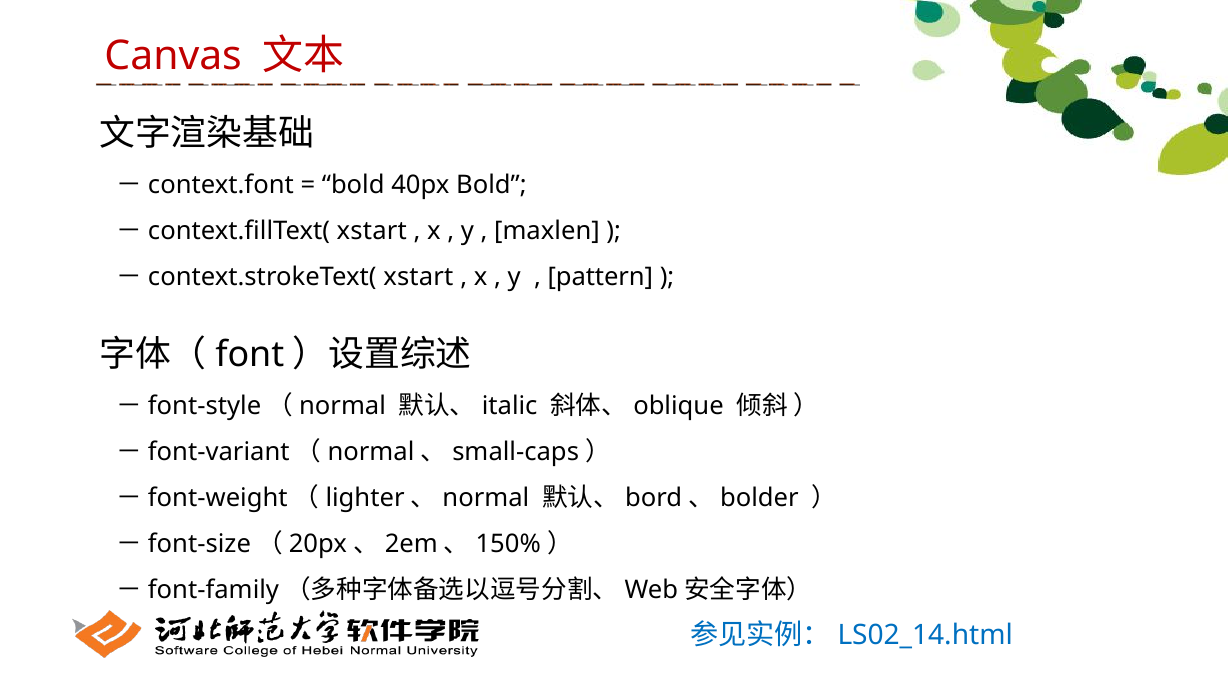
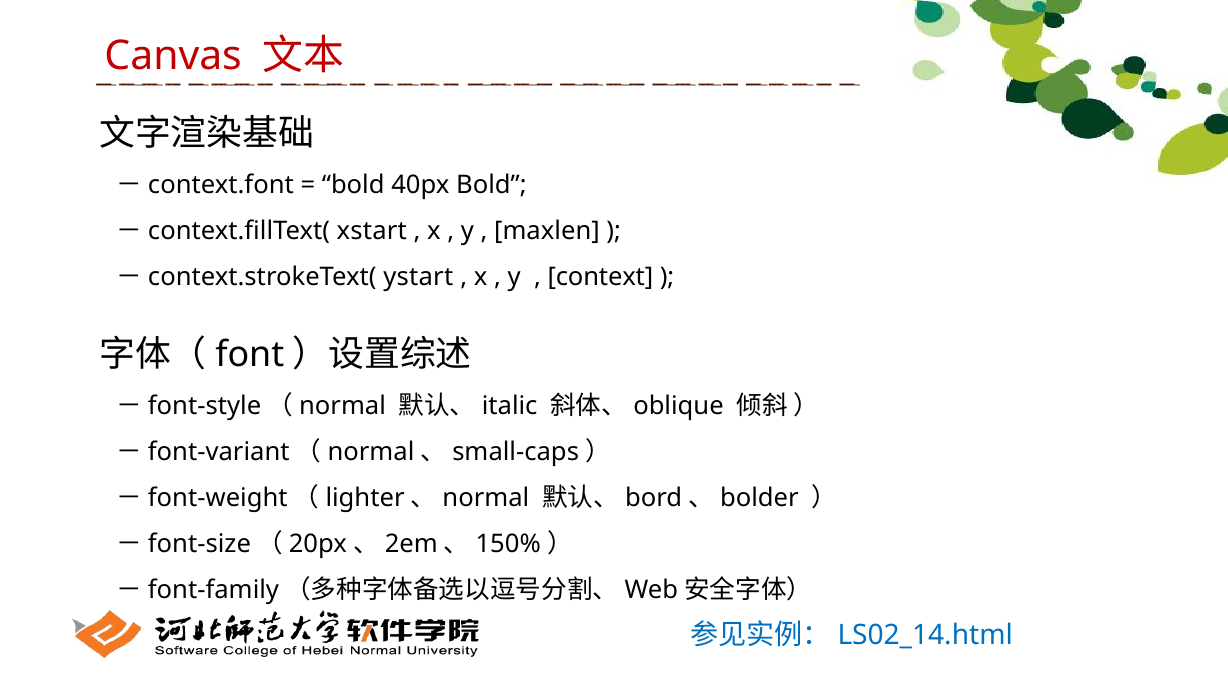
xstart at (418, 277): xstart -> ystart
pattern: pattern -> context
